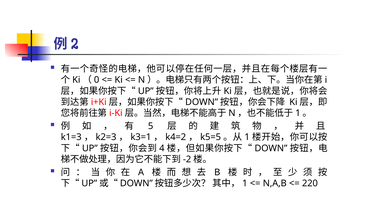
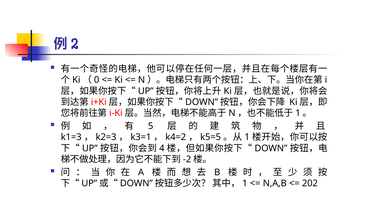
220: 220 -> 202
